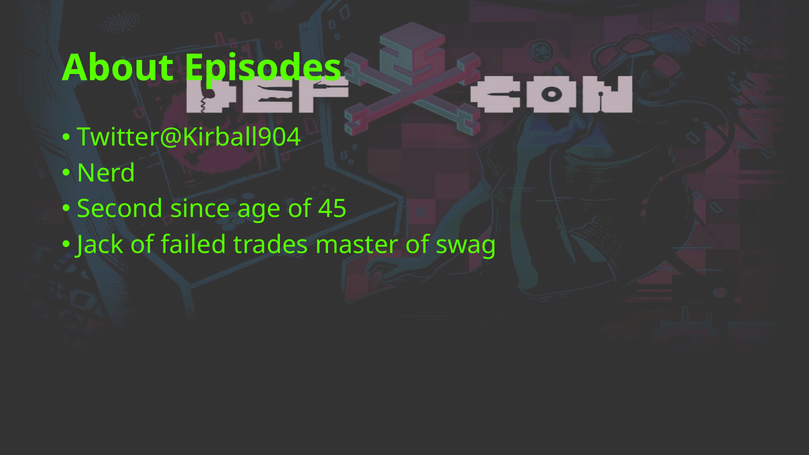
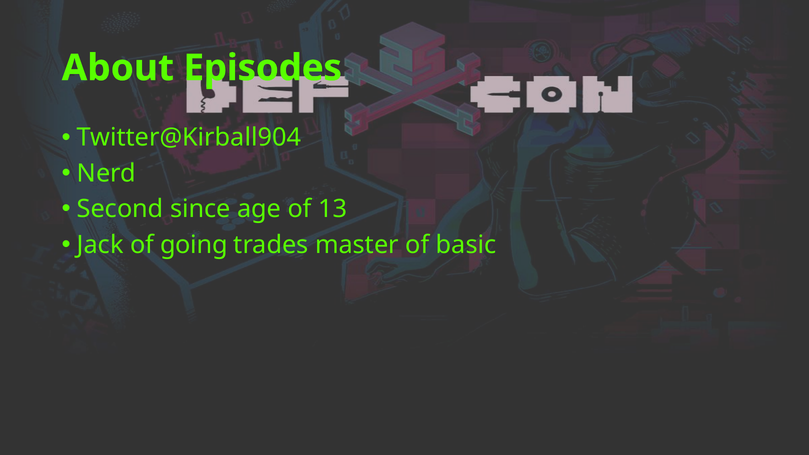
45: 45 -> 13
failed: failed -> going
swag: swag -> basic
